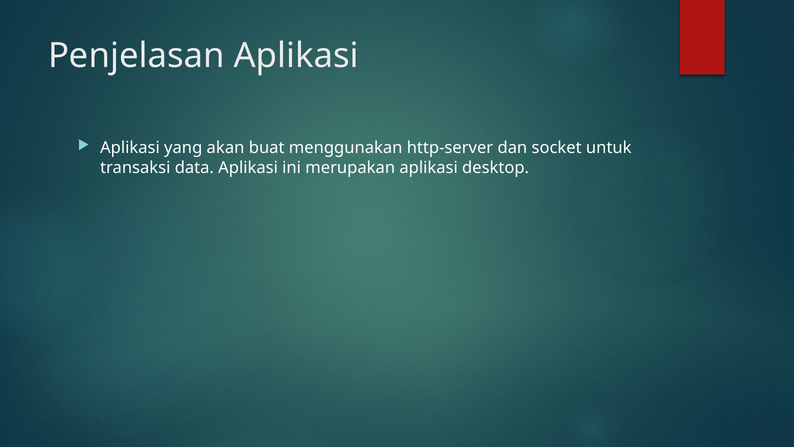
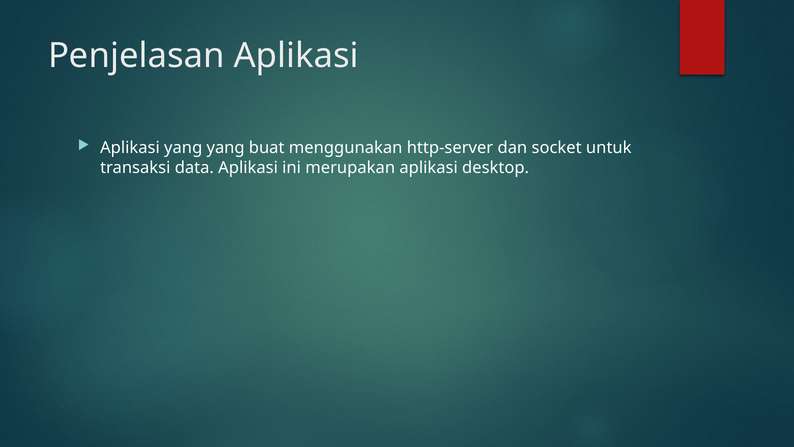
yang akan: akan -> yang
